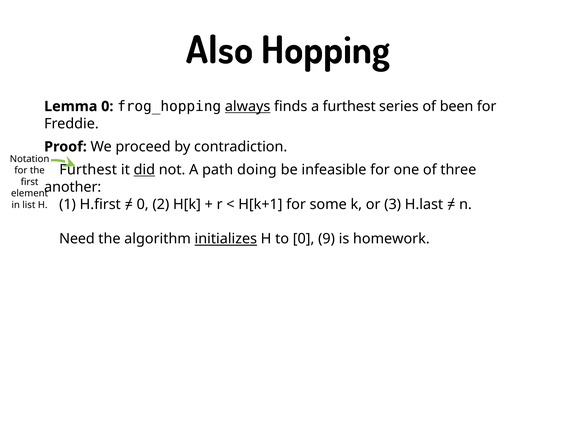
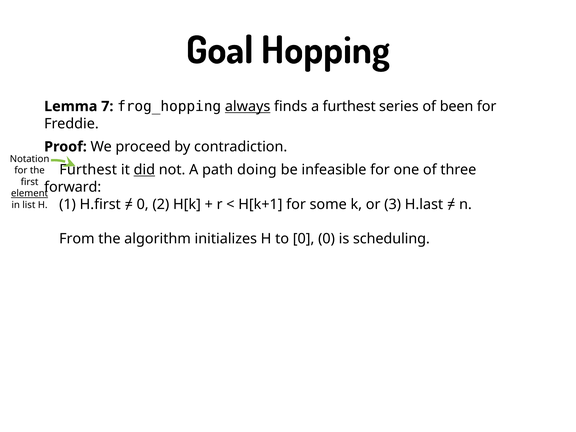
Also: Also -> Goal
Lemma 0: 0 -> 7
another: another -> forward
element underline: none -> present
Need: Need -> From
initializes underline: present -> none
0 9: 9 -> 0
homework: homework -> scheduling
